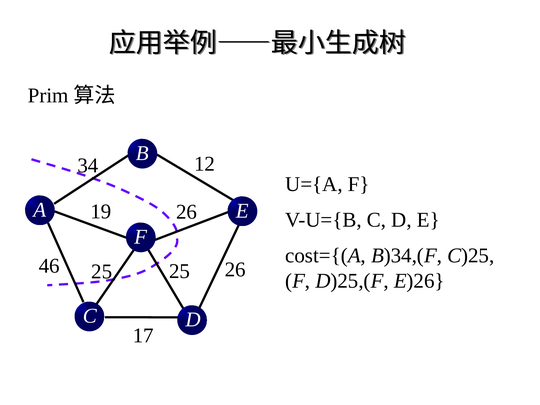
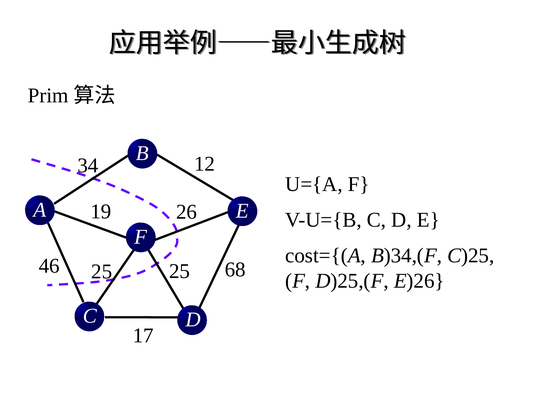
46 26: 26 -> 68
